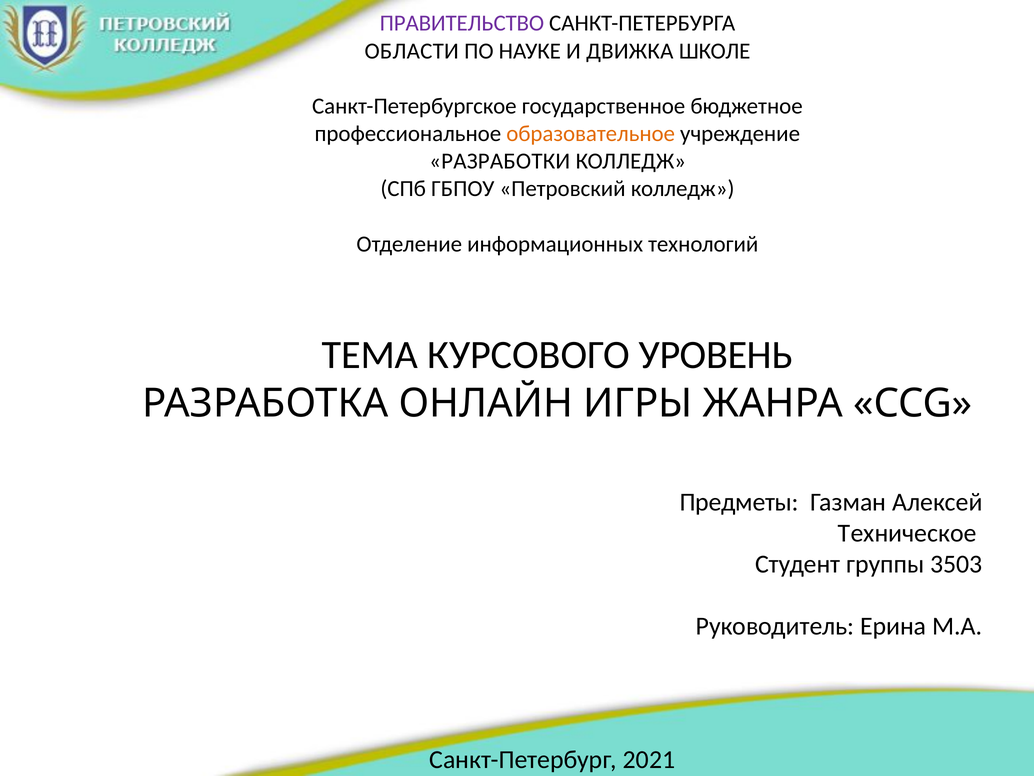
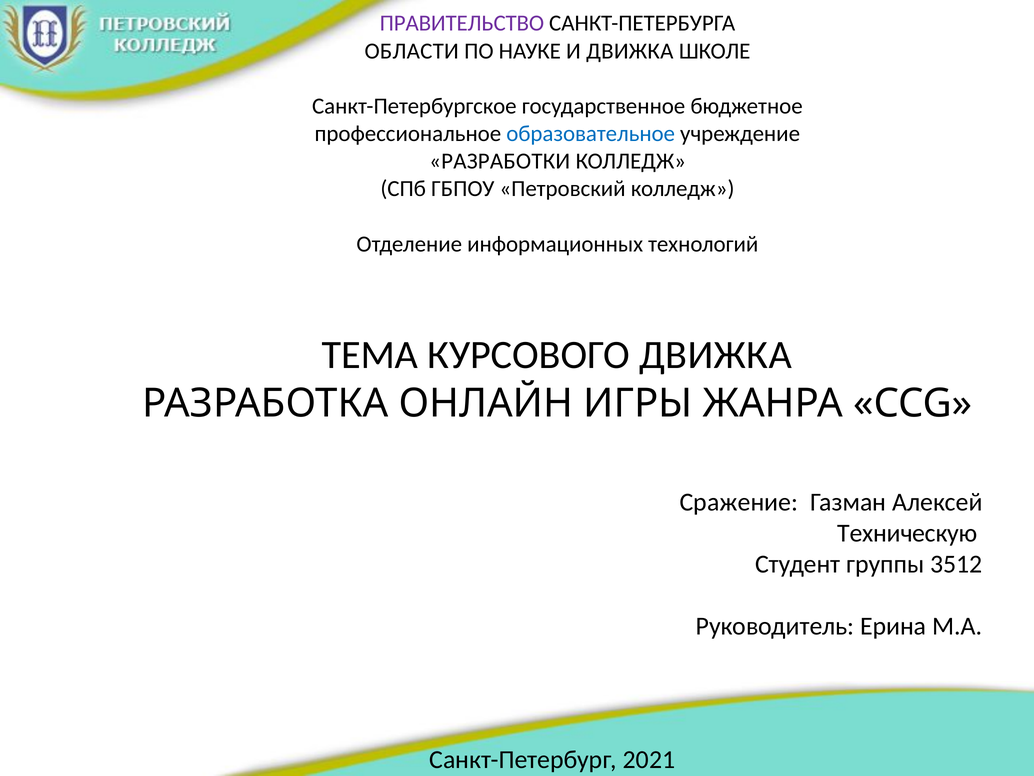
образовательное colour: orange -> blue
КУРСОВОГО УРОВЕНЬ: УРОВЕНЬ -> ДВИЖКА
Предметы: Предметы -> Сражение
Техническое: Техническое -> Техническую
3503: 3503 -> 3512
